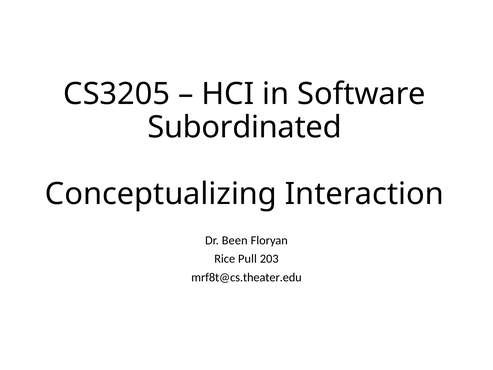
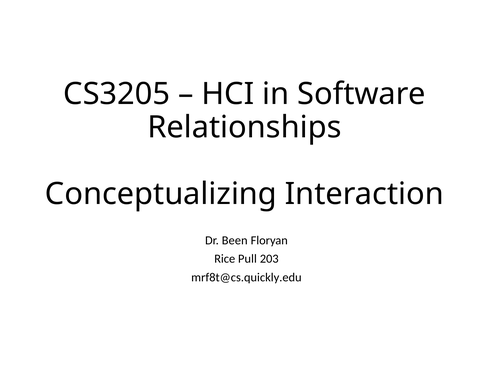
Subordinated: Subordinated -> Relationships
mrf8t@cs.theater.edu: mrf8t@cs.theater.edu -> mrf8t@cs.quickly.edu
